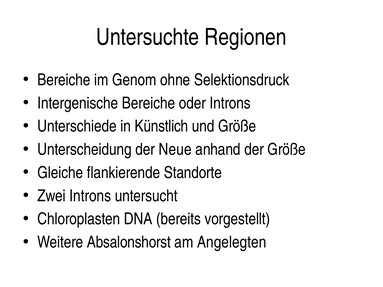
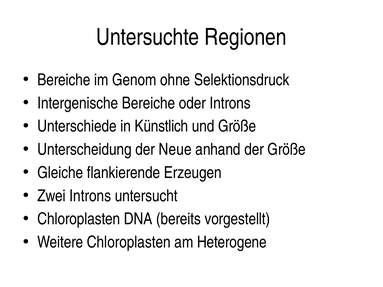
Standorte: Standorte -> Erzeugen
Weitere Absalonshorst: Absalonshorst -> Chloroplasten
Angelegten: Angelegten -> Heterogene
